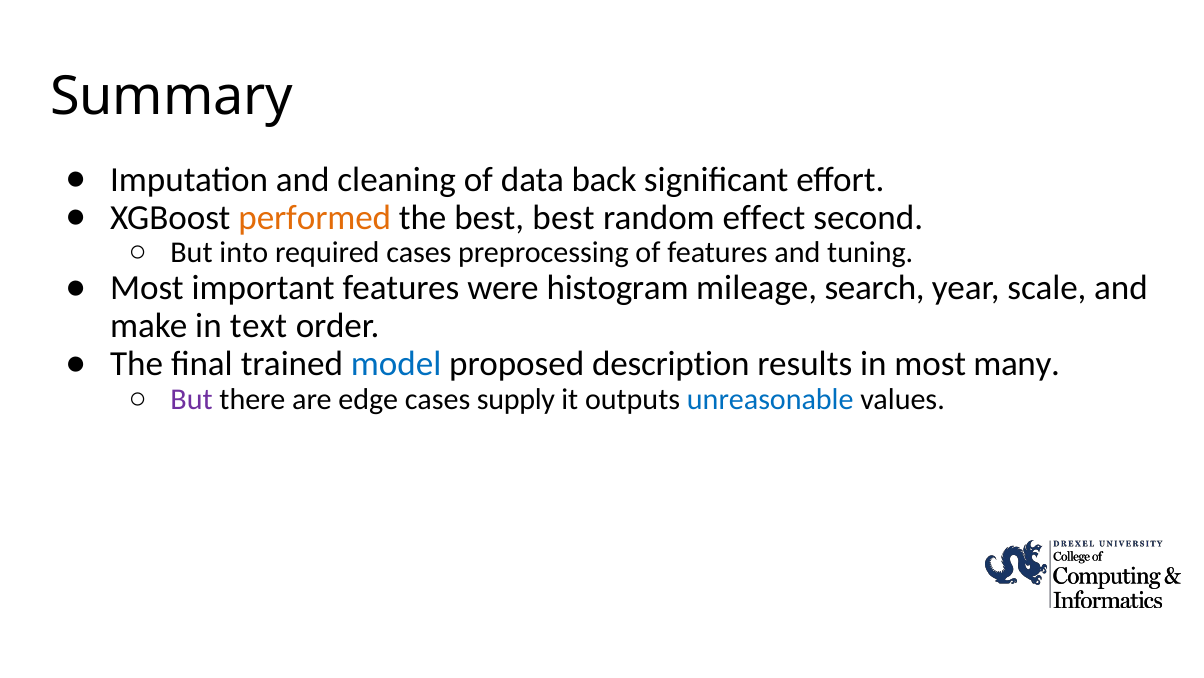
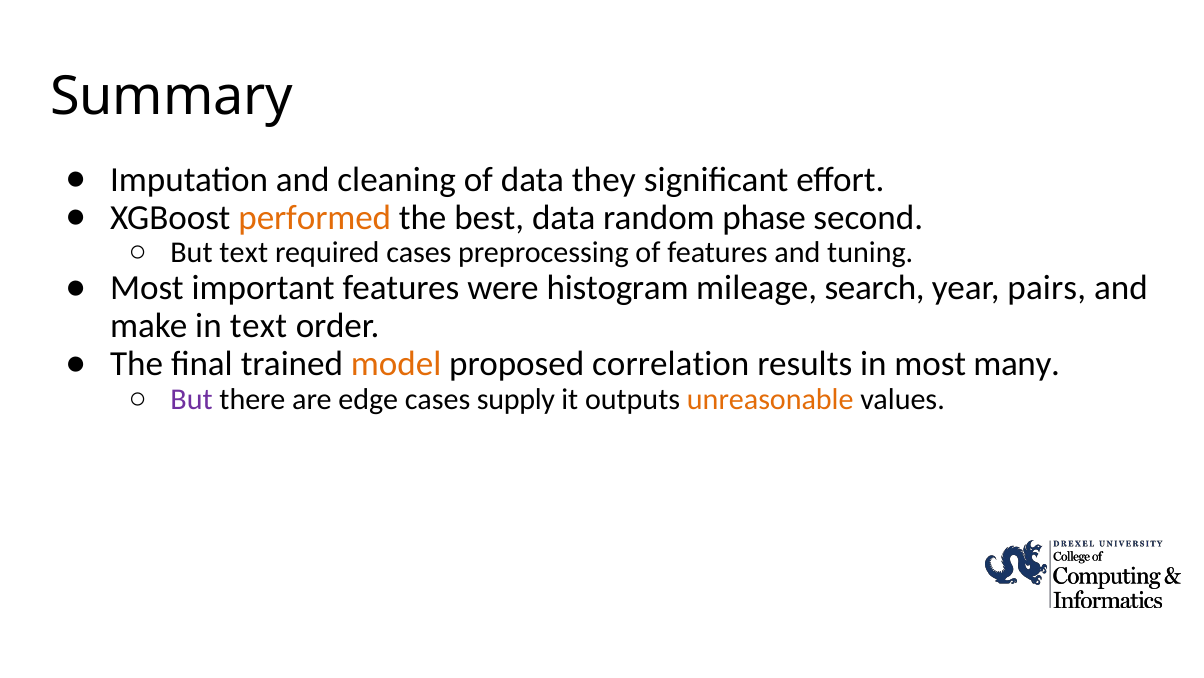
back: back -> they
best best: best -> data
effect: effect -> phase
But into: into -> text
scale: scale -> pairs
model colour: blue -> orange
description: description -> correlation
unreasonable colour: blue -> orange
